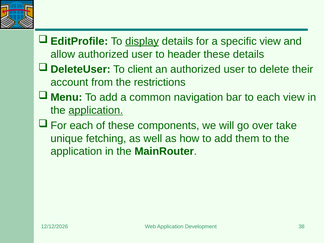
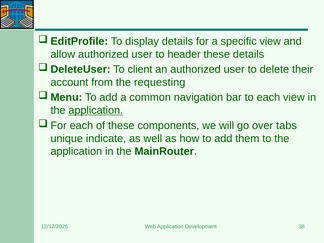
display underline: present -> none
restrictions: restrictions -> requesting
take: take -> tabs
fetching: fetching -> indicate
